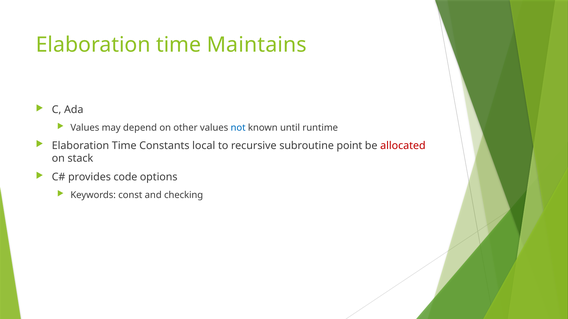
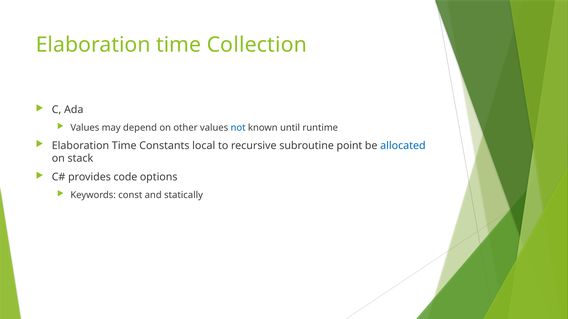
Maintains: Maintains -> Collection
allocated colour: red -> blue
checking: checking -> statically
